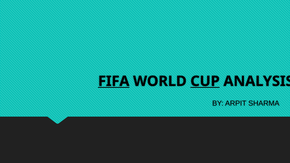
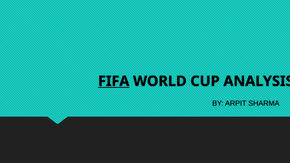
CUP underline: present -> none
